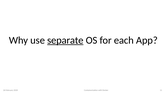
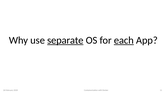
each underline: none -> present
